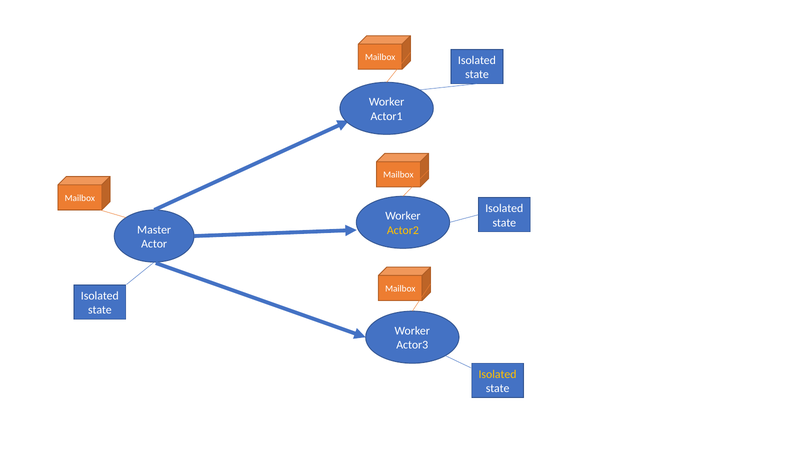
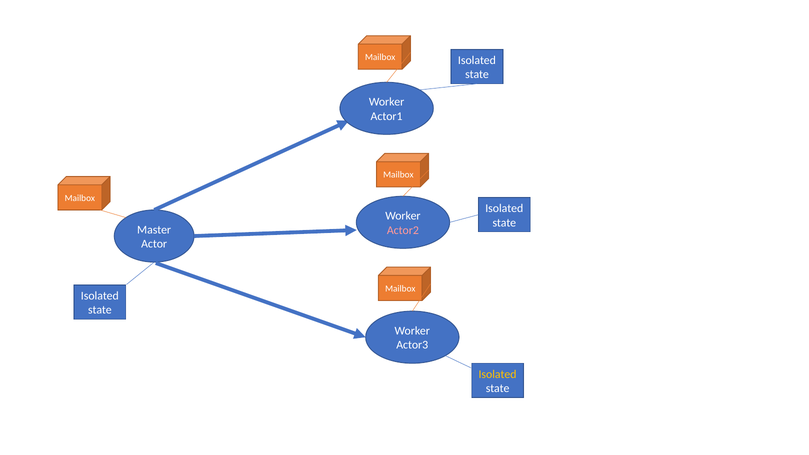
Actor2 colour: yellow -> pink
